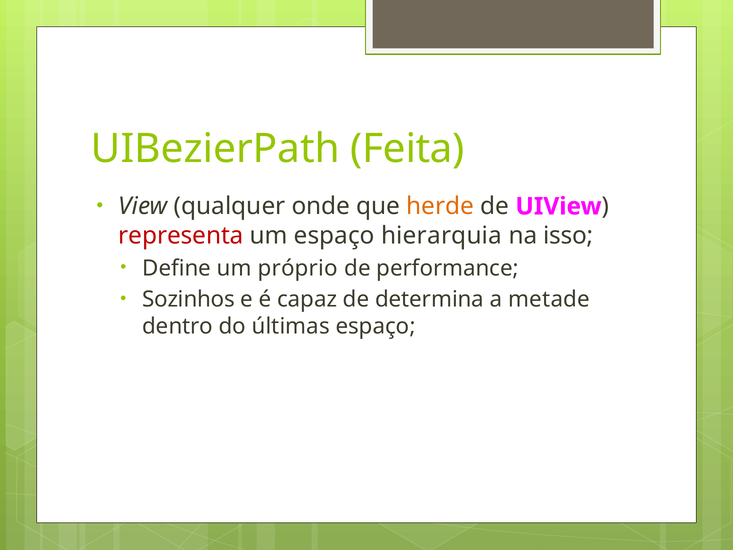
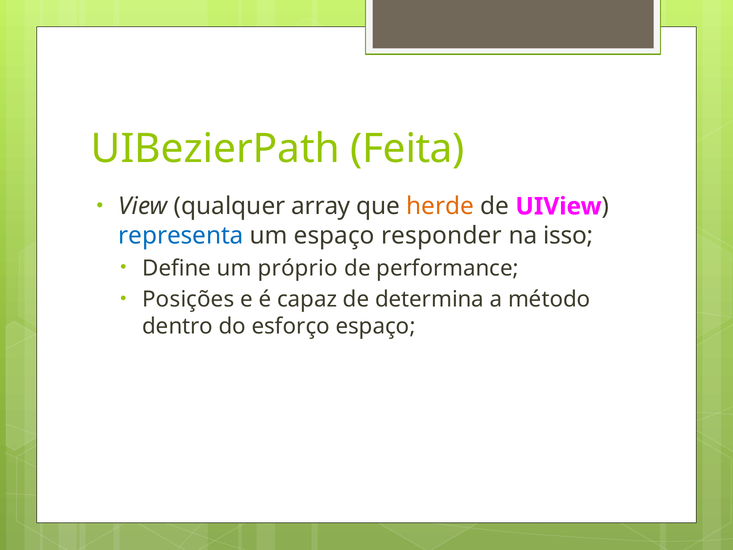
onde: onde -> array
representa colour: red -> blue
hierarquia: hierarquia -> responder
Sozinhos: Sozinhos -> Posições
metade: metade -> método
últimas: últimas -> esforço
